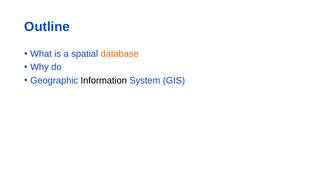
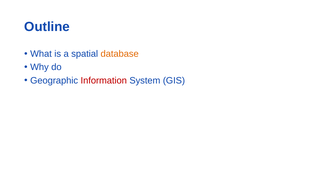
Information colour: black -> red
